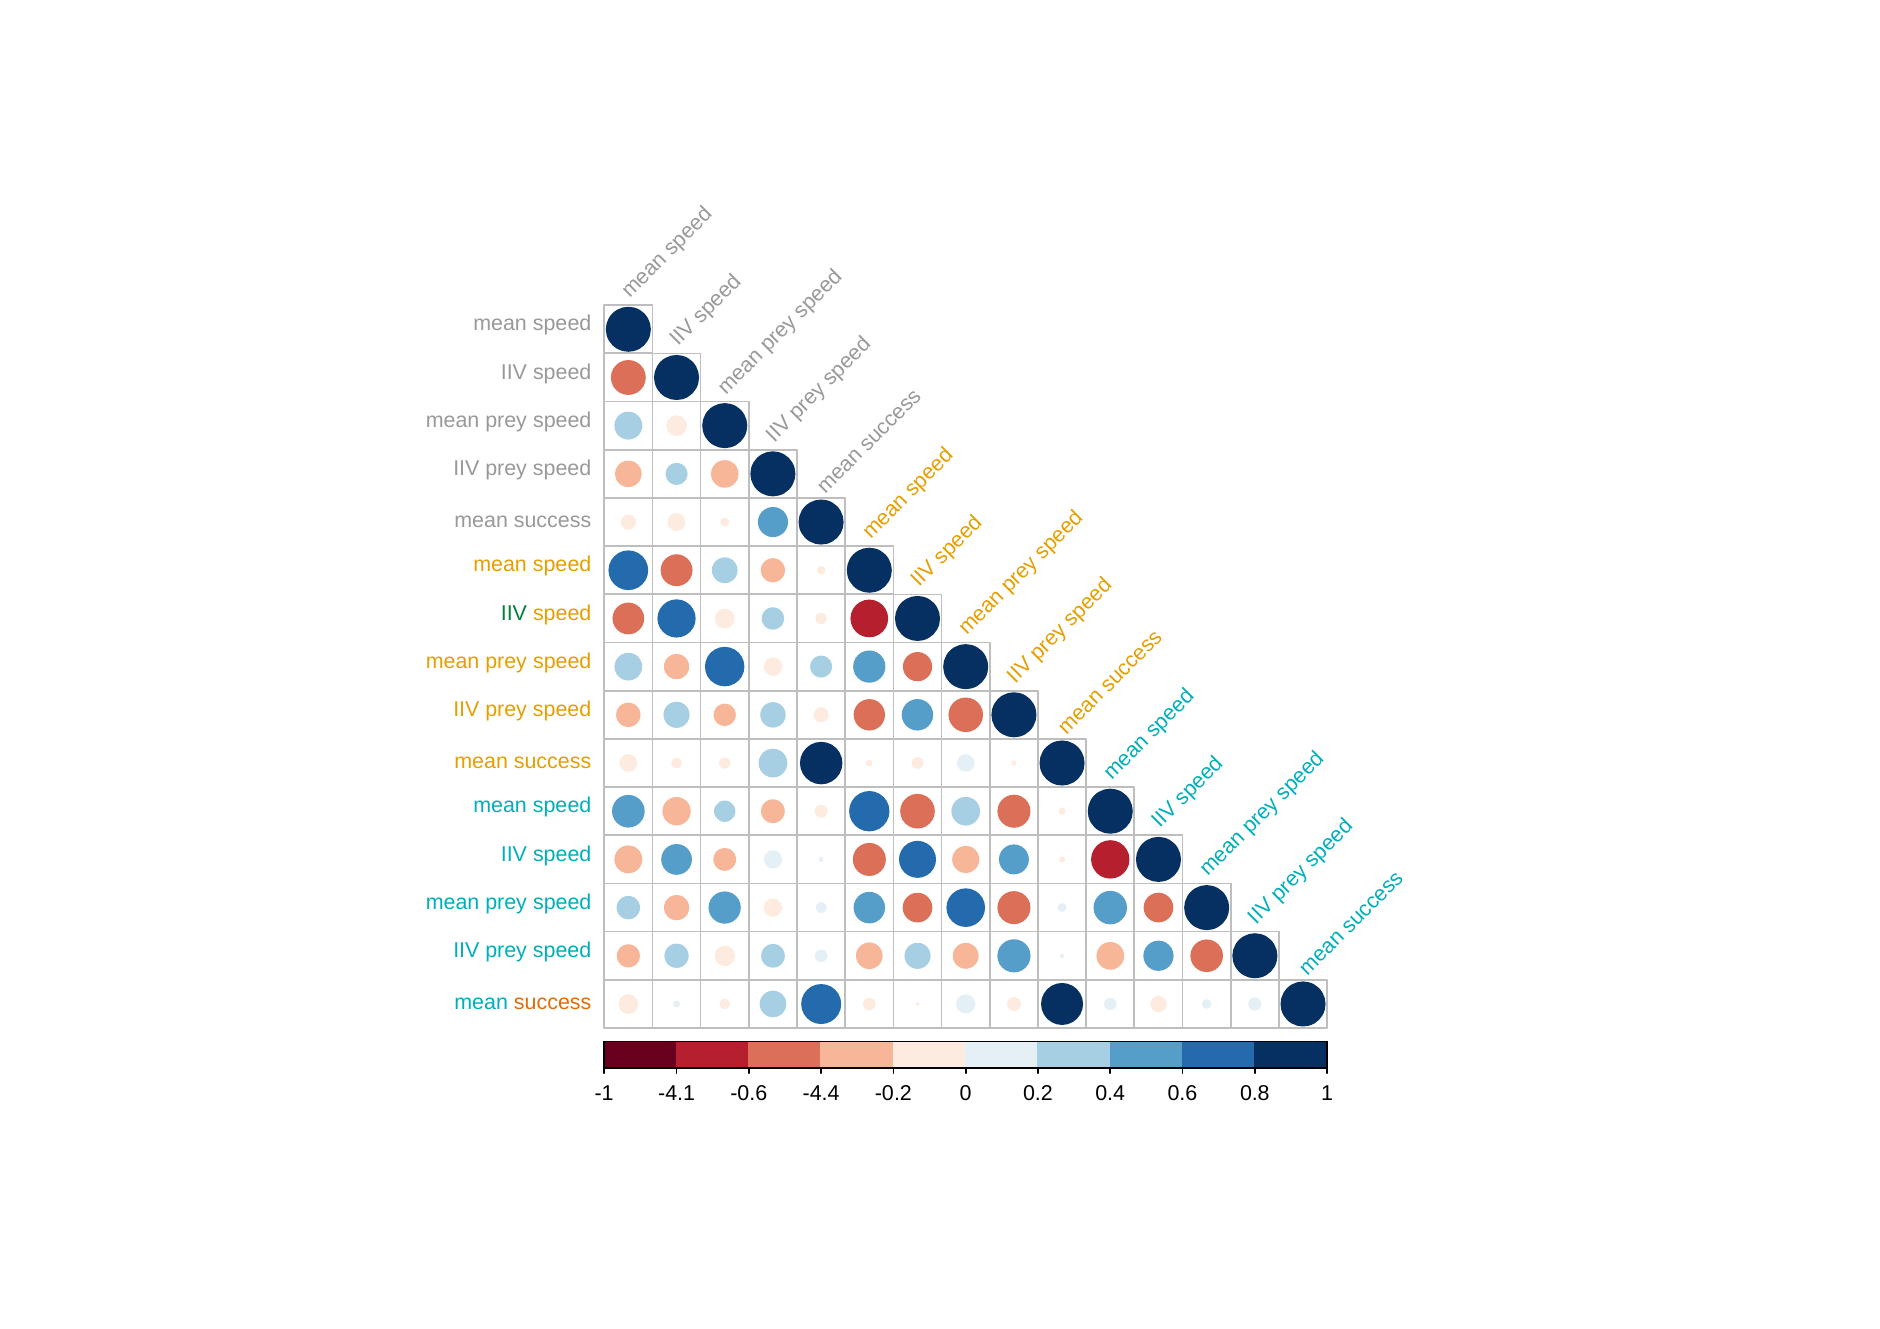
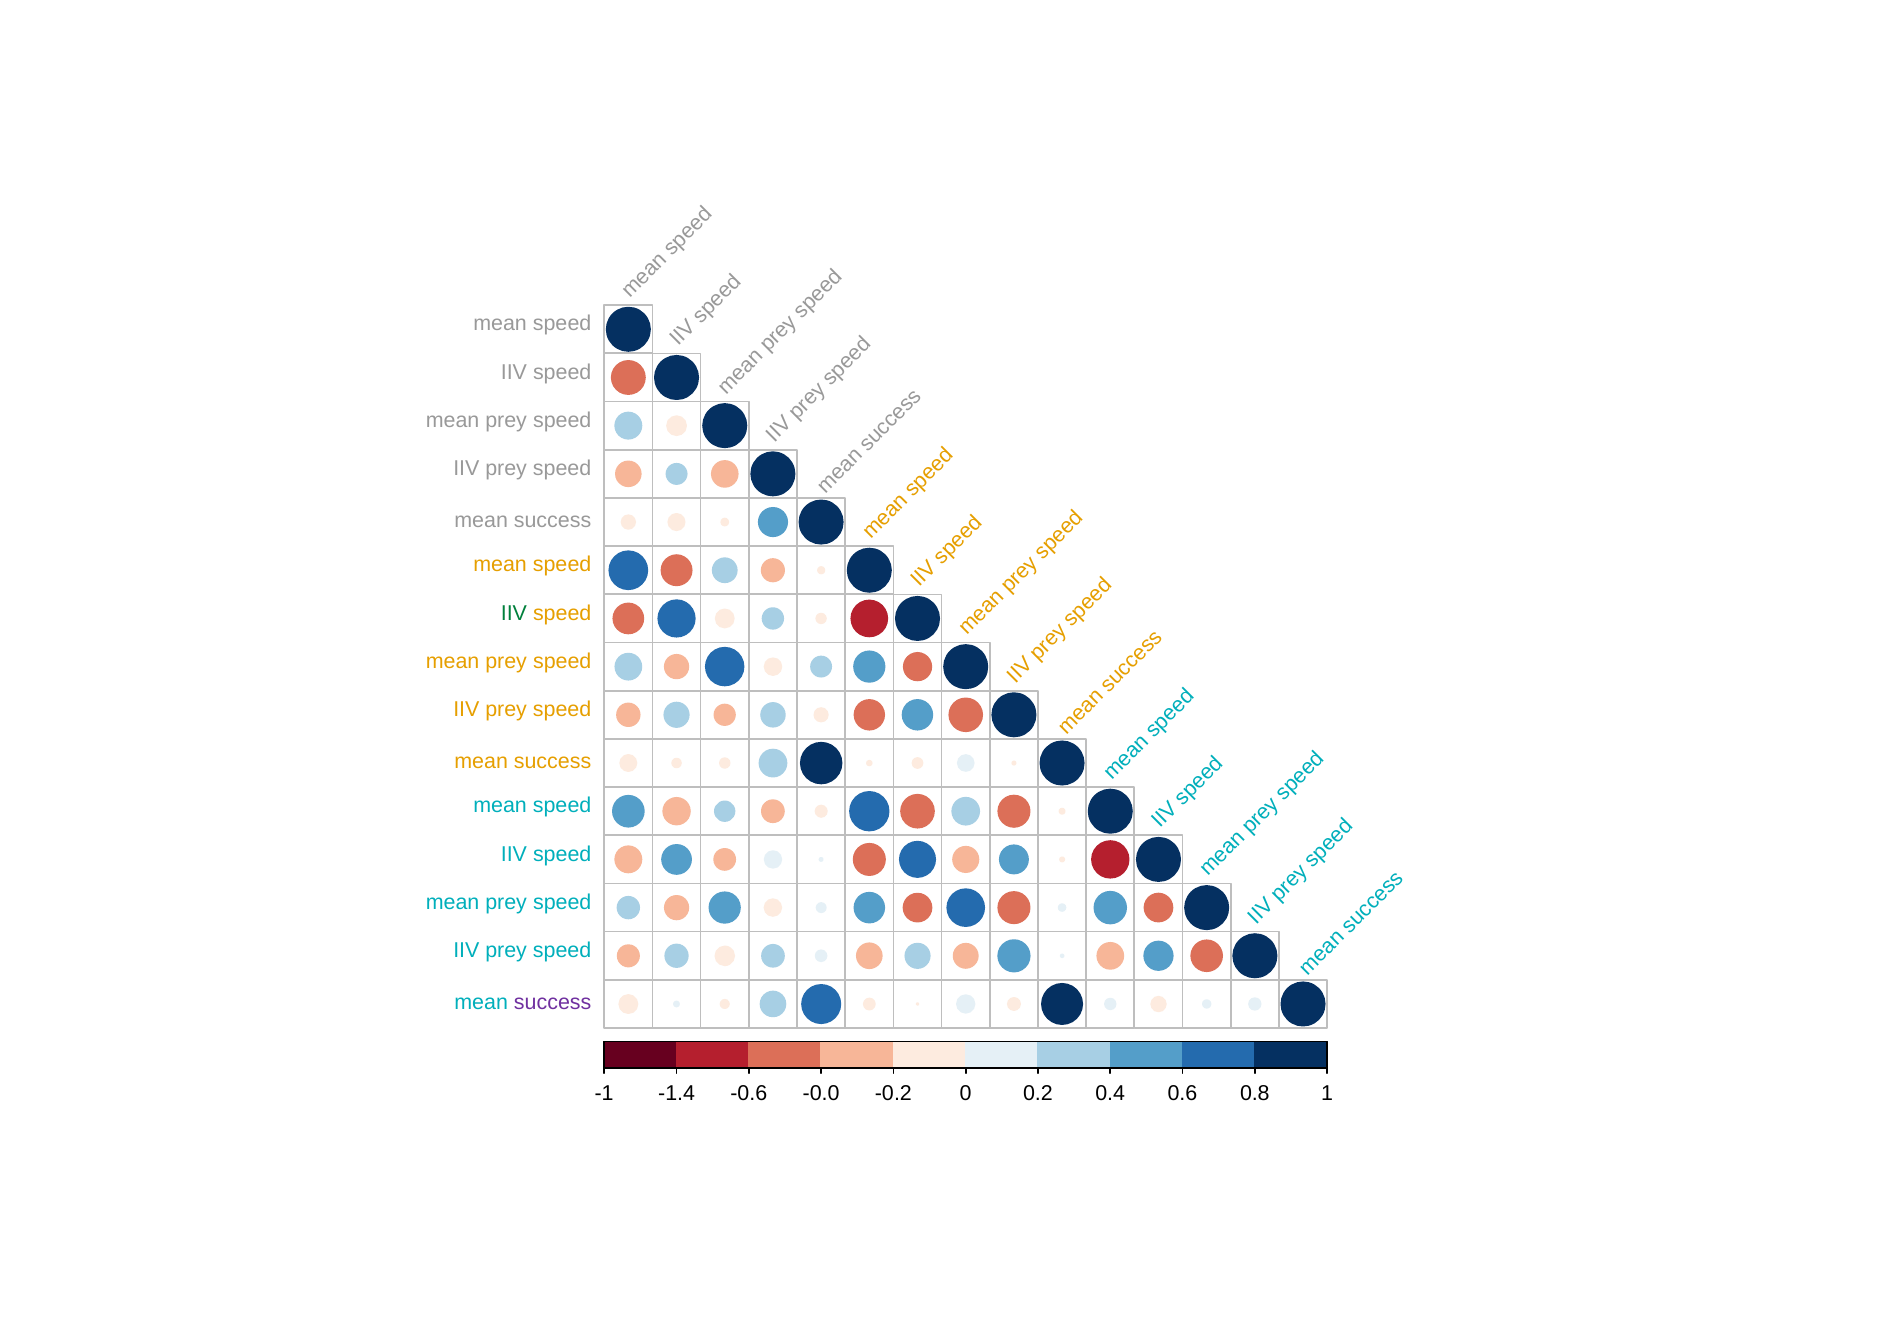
success at (553, 1003) colour: orange -> purple
-4.1: -4.1 -> -1.4
-4.4: -4.4 -> -0.0
